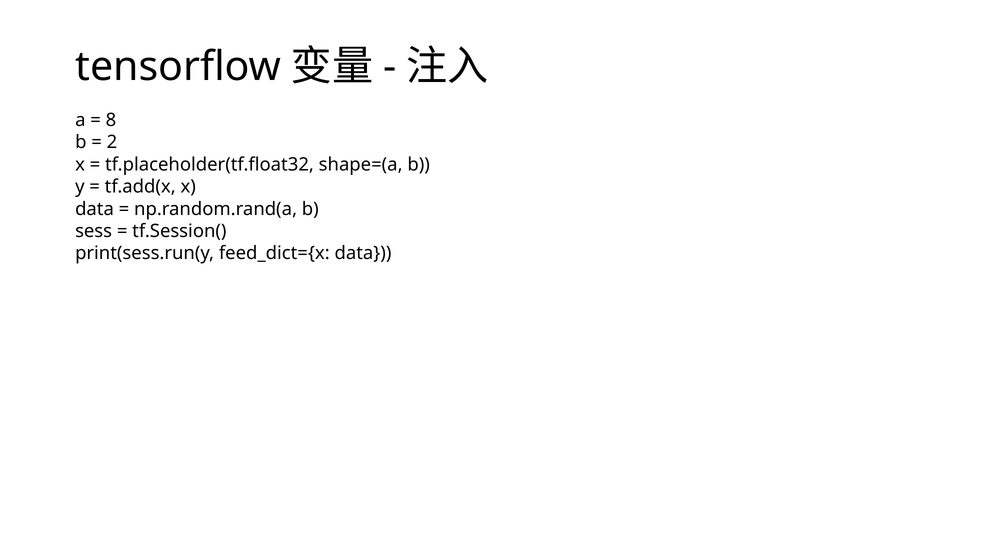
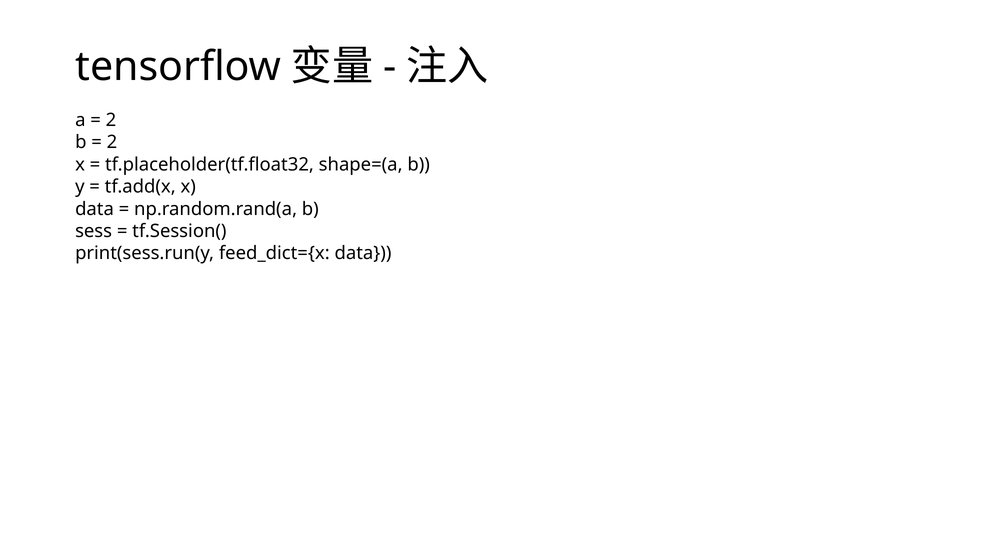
8 at (111, 120): 8 -> 2
